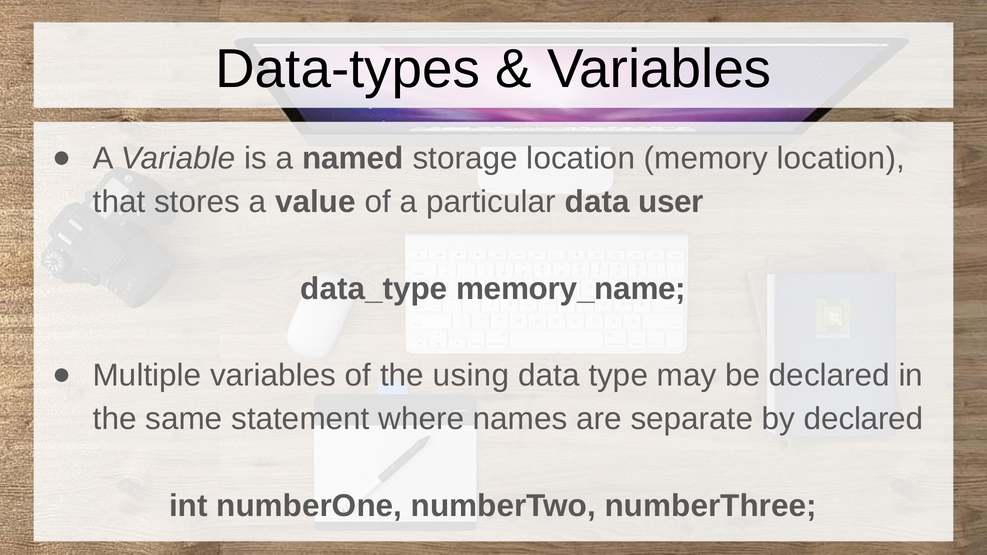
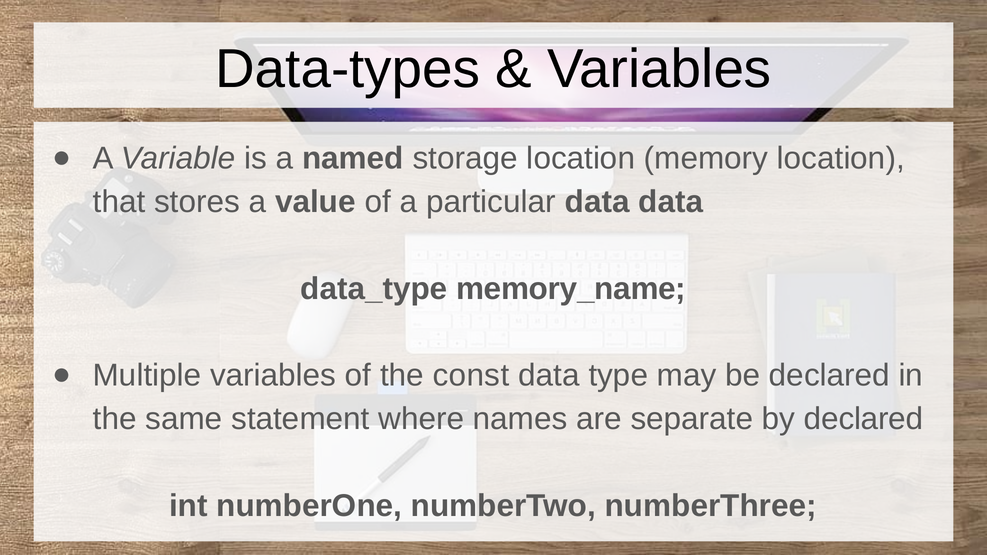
data user: user -> data
using: using -> const
